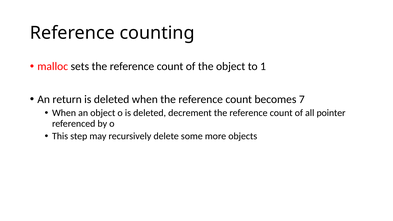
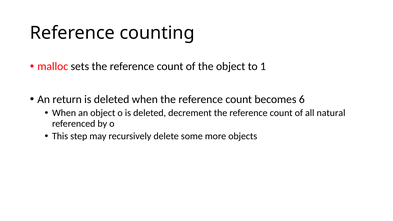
7: 7 -> 6
pointer: pointer -> natural
